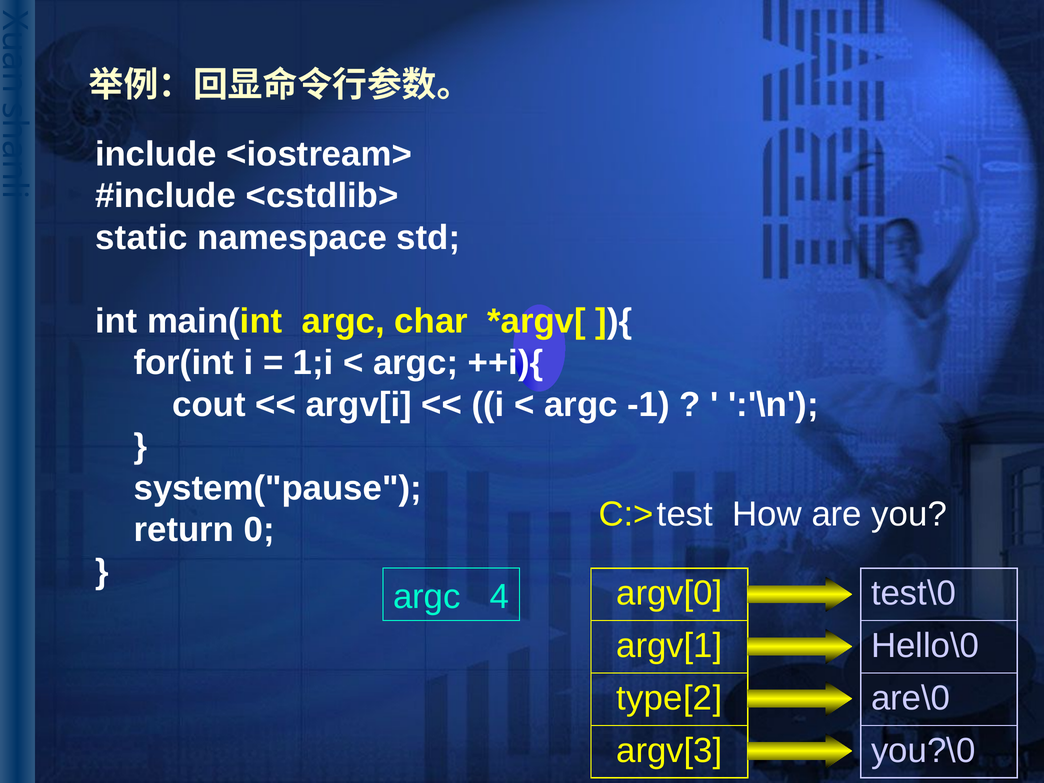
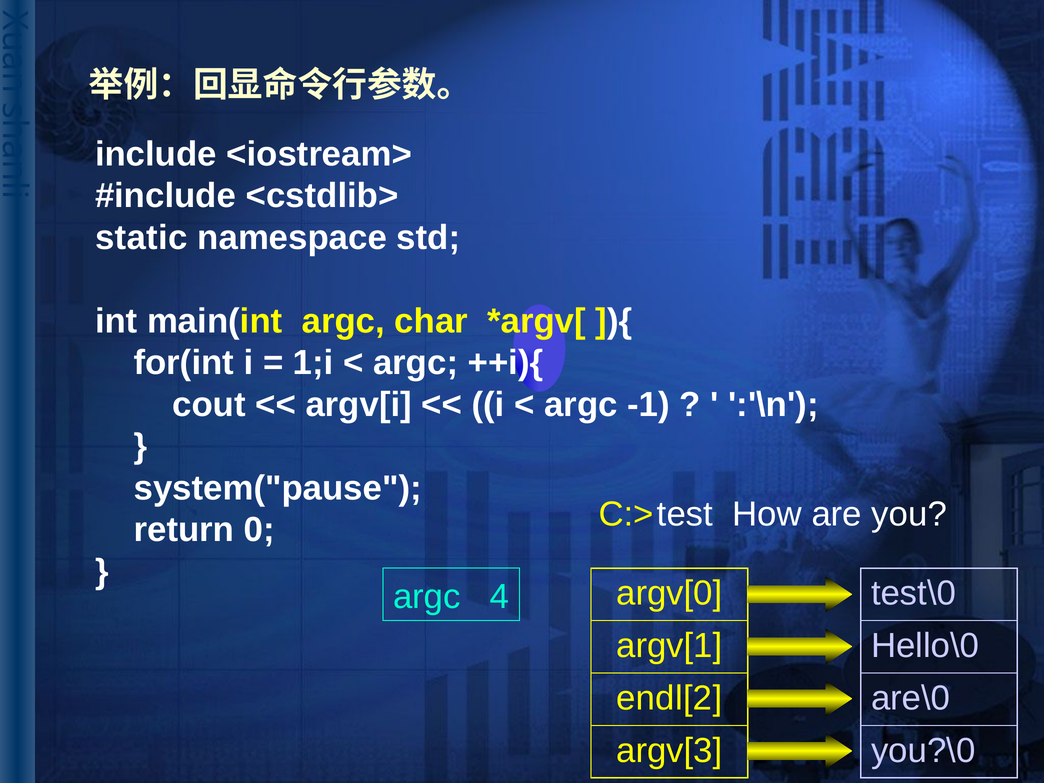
type[2: type[2 -> endl[2
